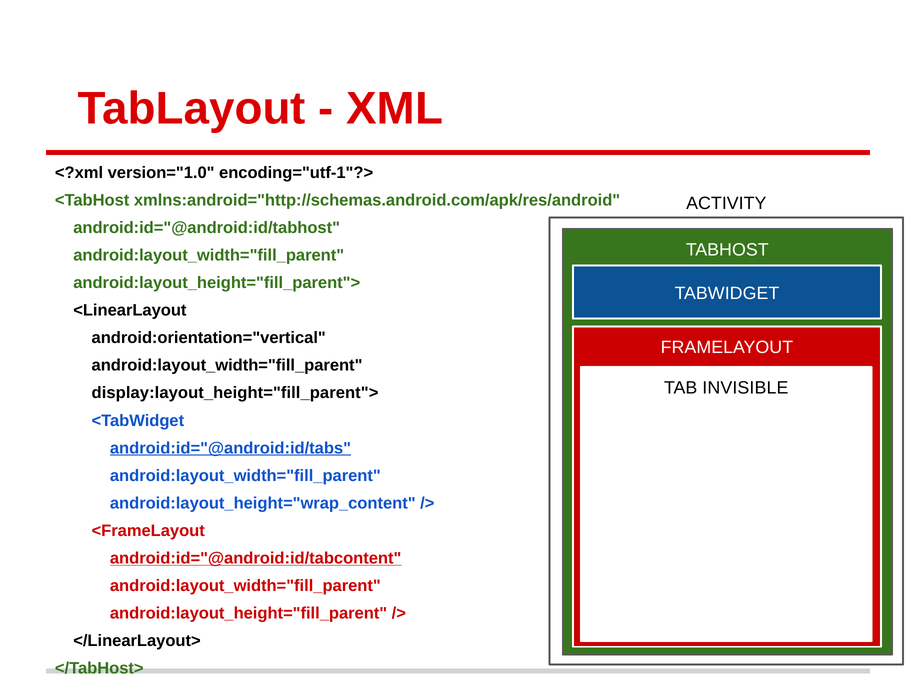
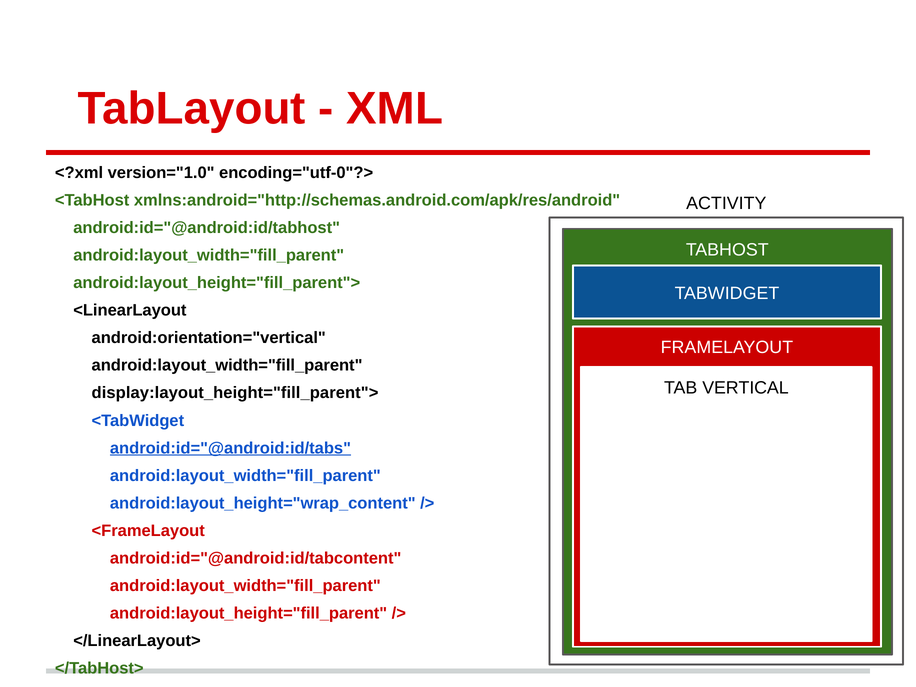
encoding="utf-1"?>: encoding="utf-1"?> -> encoding="utf-0"?>
INVISIBLE: INVISIBLE -> VERTICAL
android:id="@android:id/tabcontent underline: present -> none
